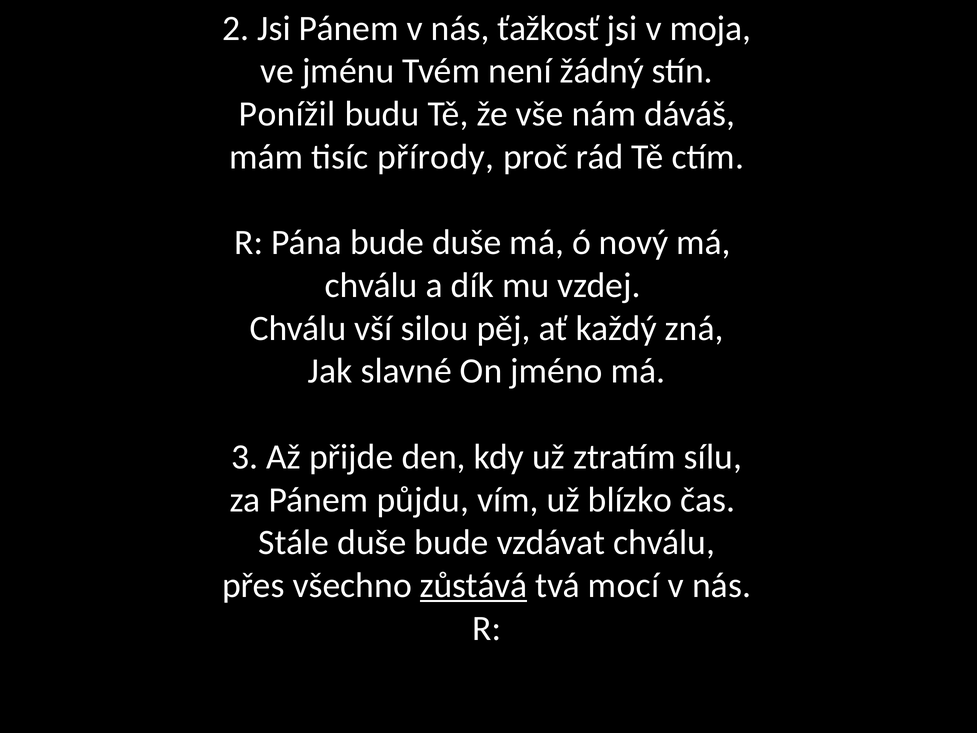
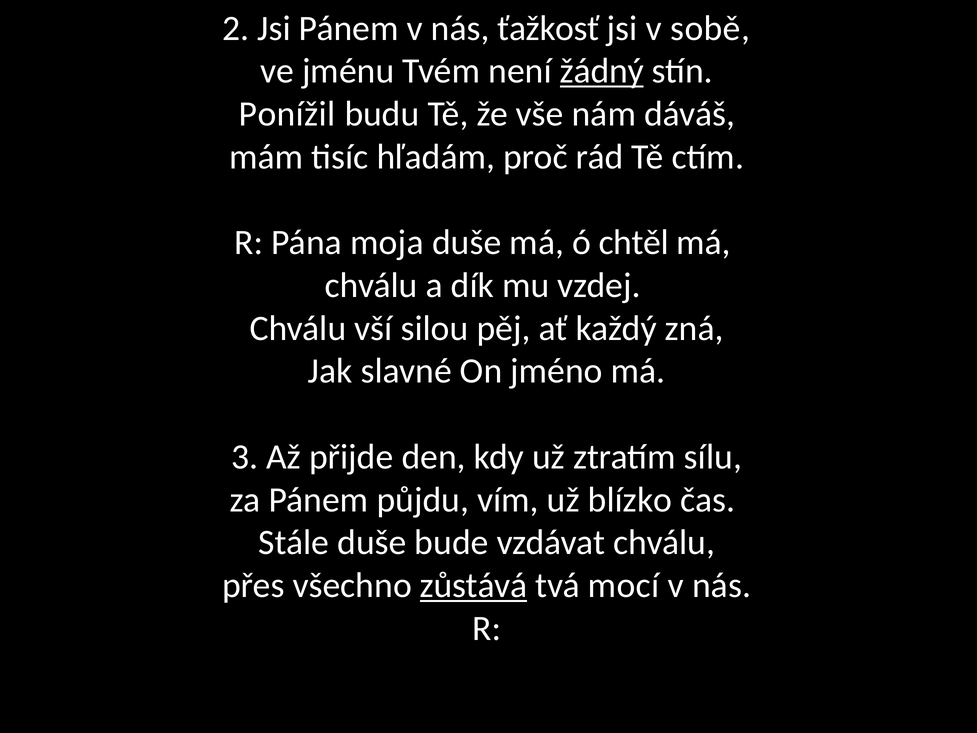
moja: moja -> sobě
žádný underline: none -> present
přírody: přírody -> hľadám
Pána bude: bude -> moja
nový: nový -> chtěl
